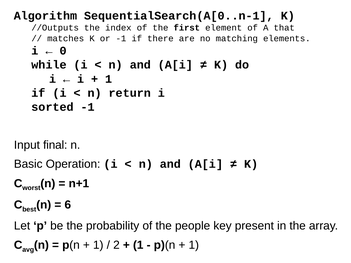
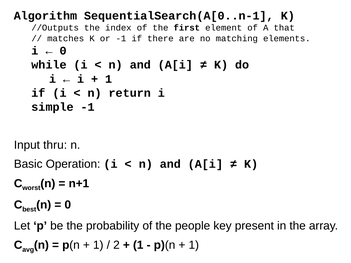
sorted: sorted -> simple
final: final -> thru
6 at (68, 205): 6 -> 0
